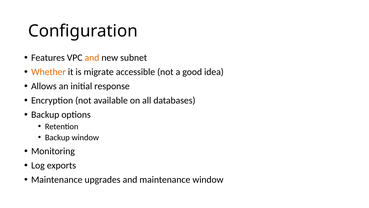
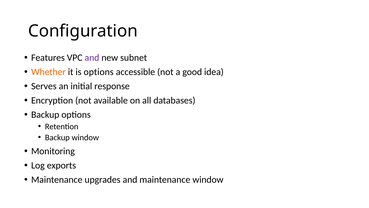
and at (92, 58) colour: orange -> purple
is migrate: migrate -> options
Allows: Allows -> Serves
